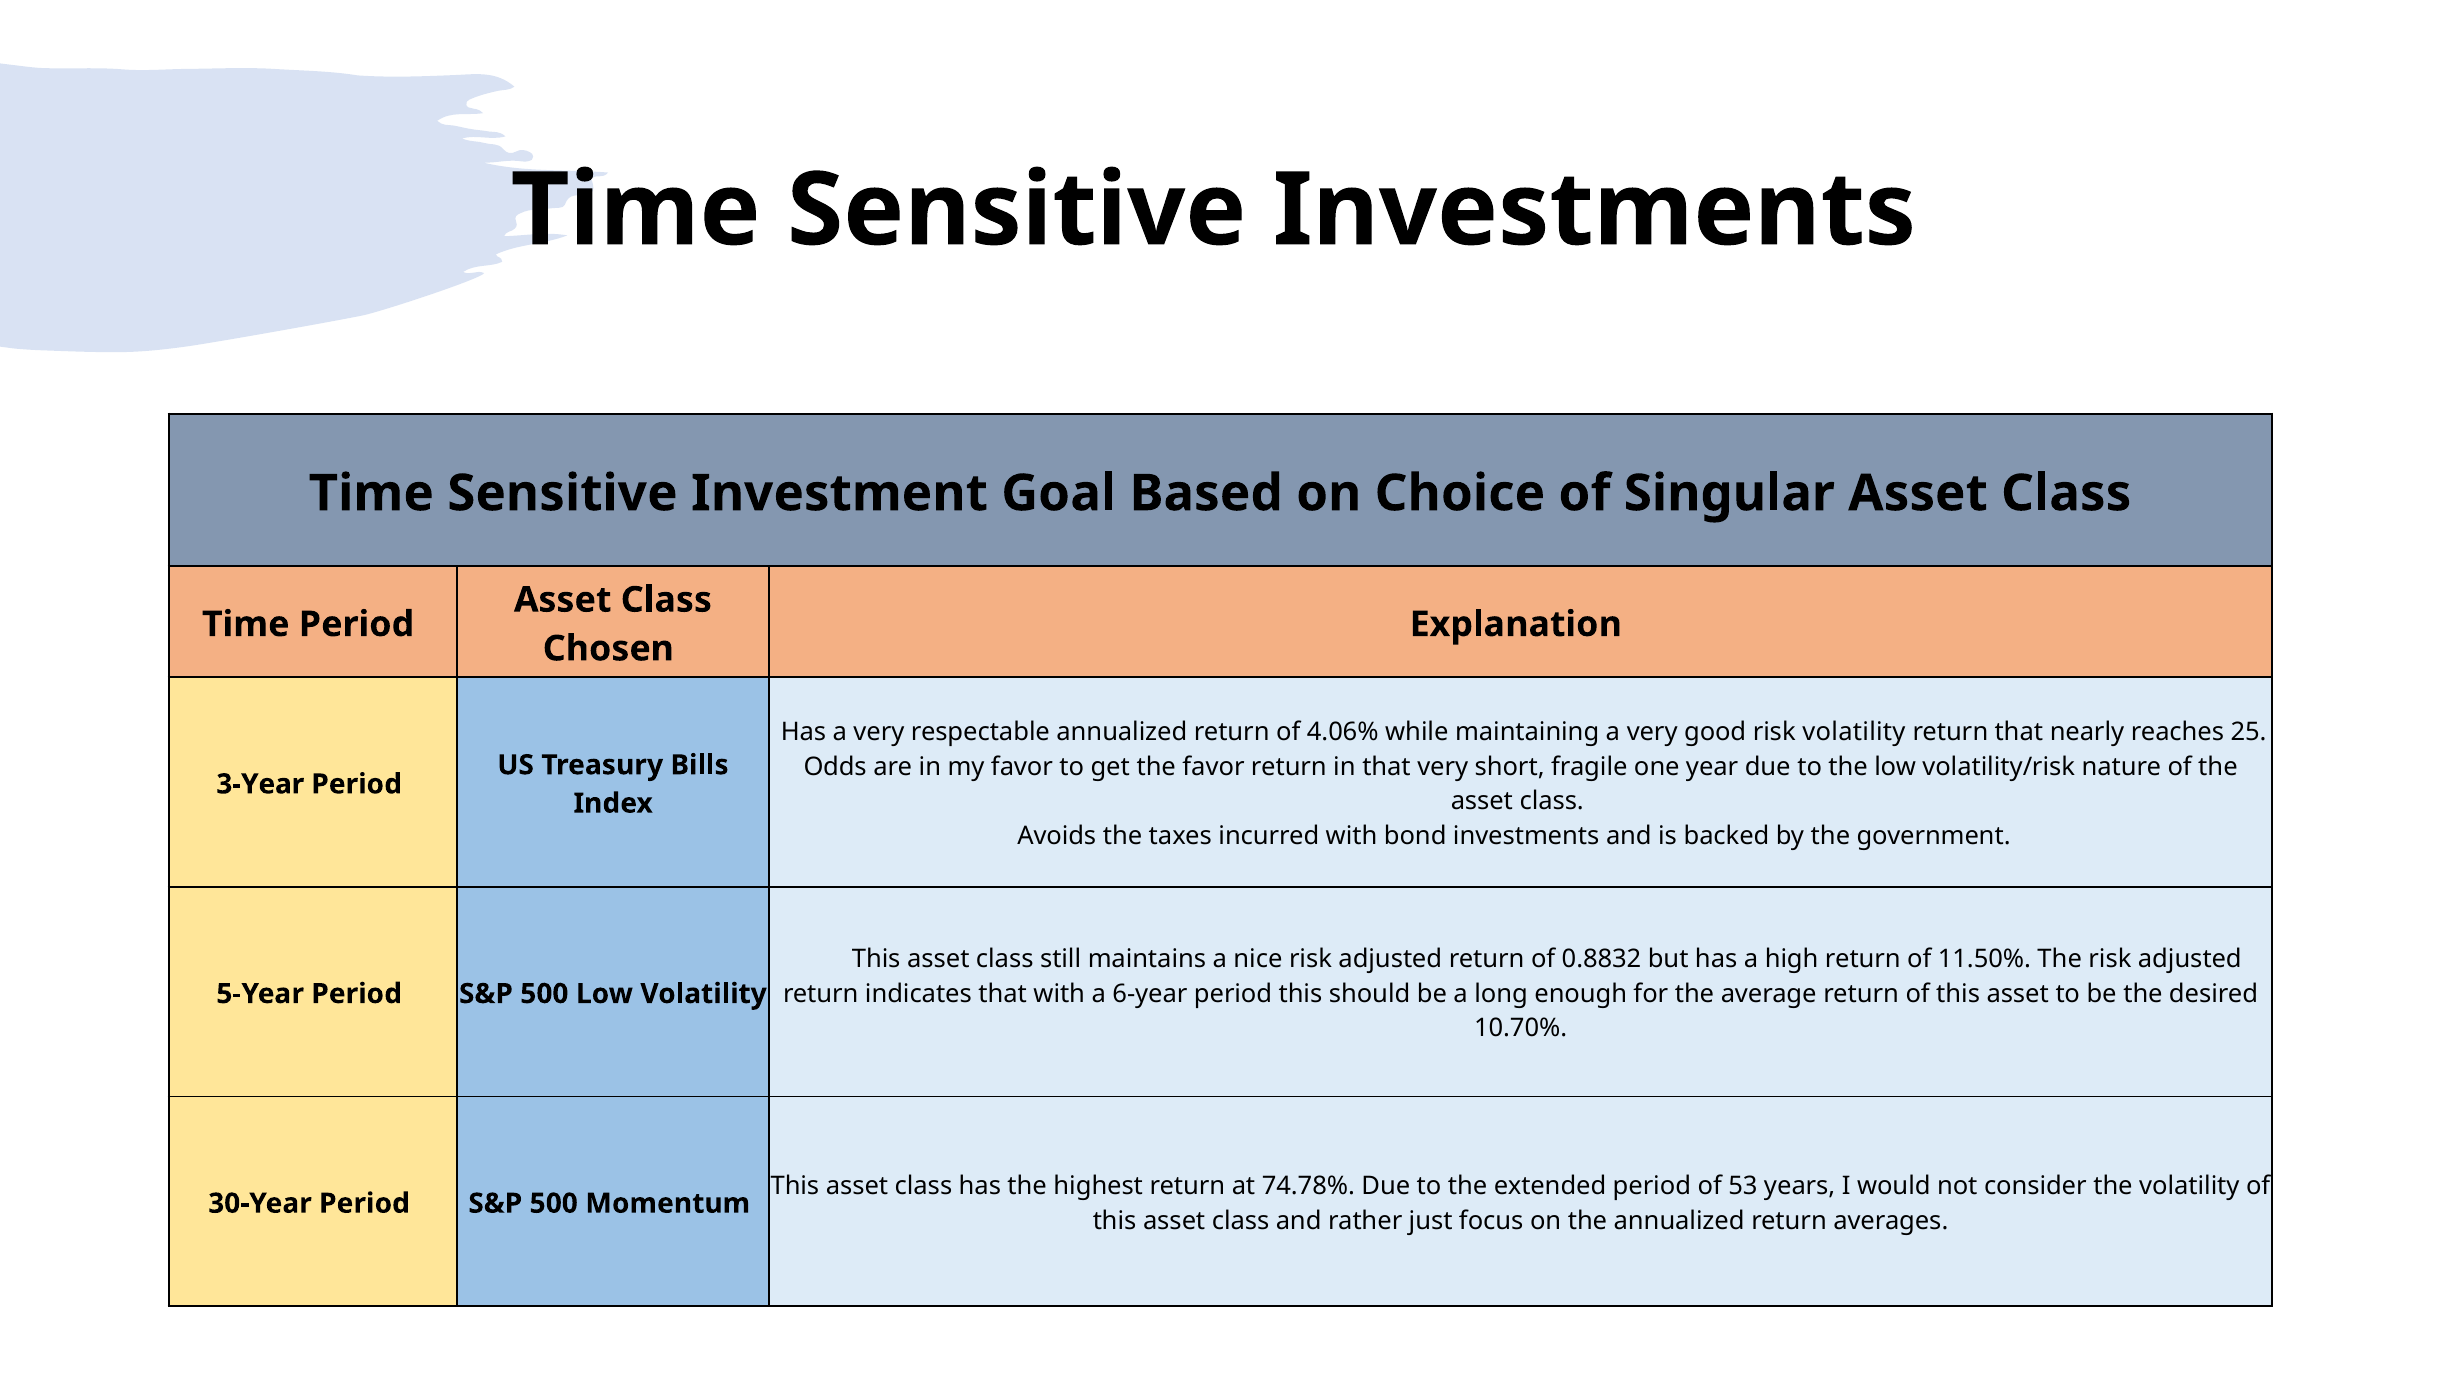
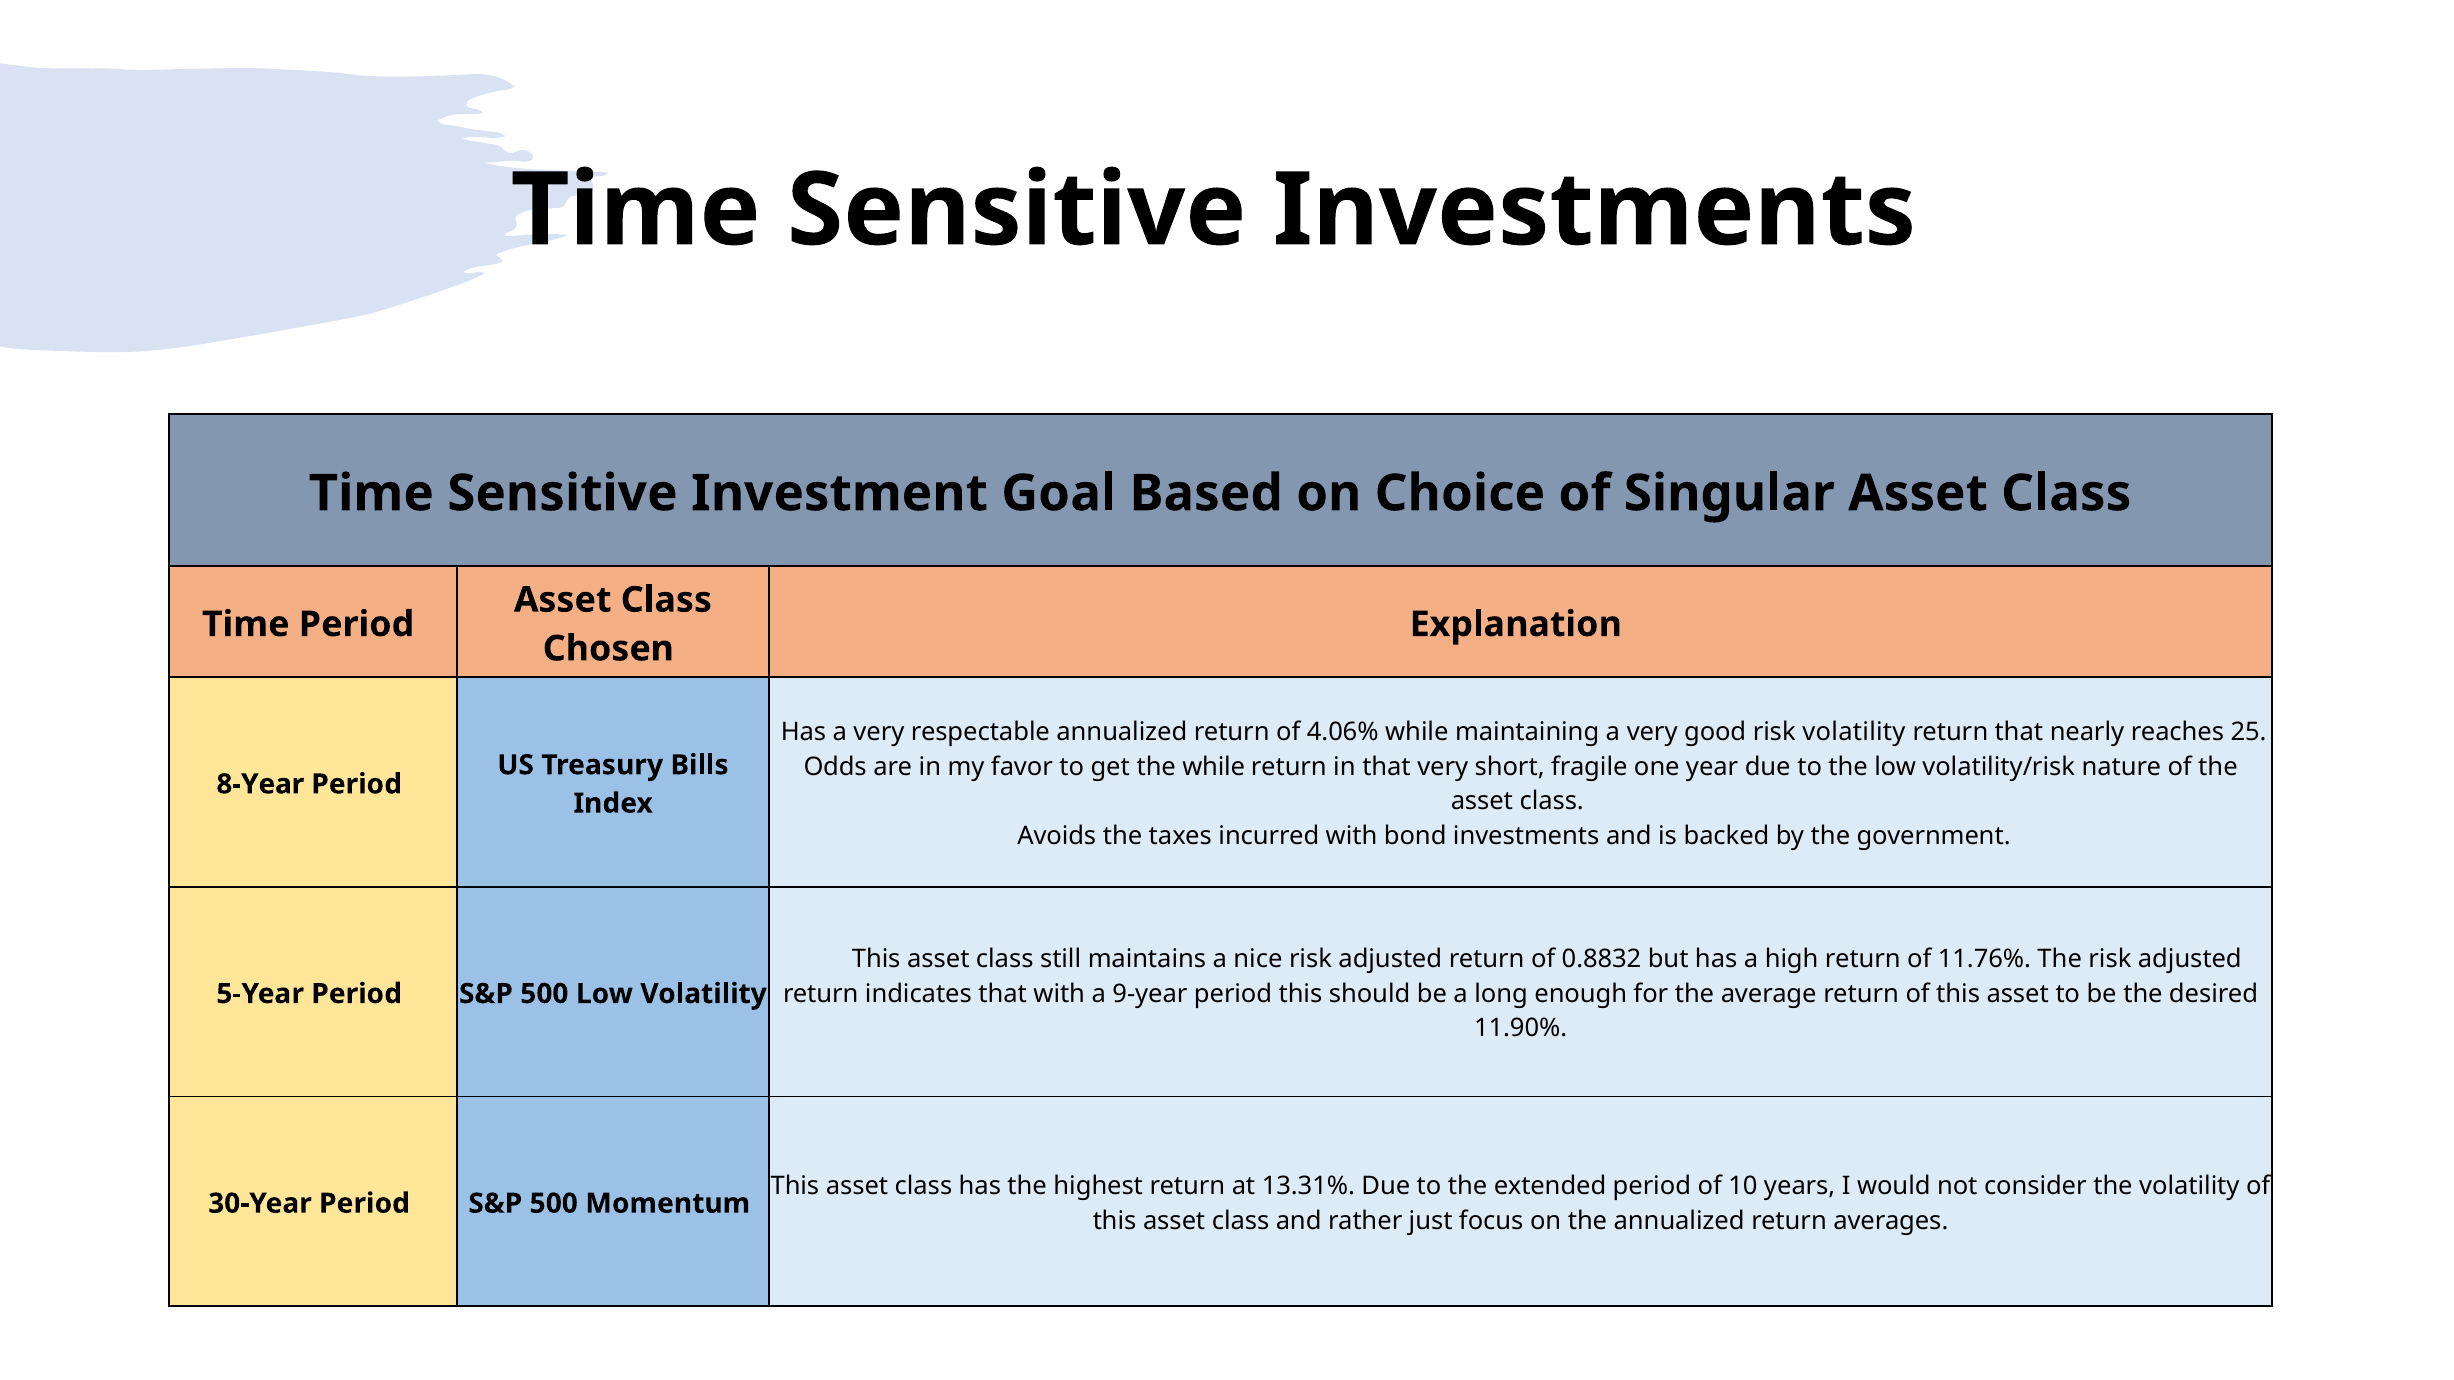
the favor: favor -> while
3-Year: 3-Year -> 8-Year
11.50%: 11.50% -> 11.76%
6-year: 6-year -> 9-year
10.70%: 10.70% -> 11.90%
74.78%: 74.78% -> 13.31%
53: 53 -> 10
